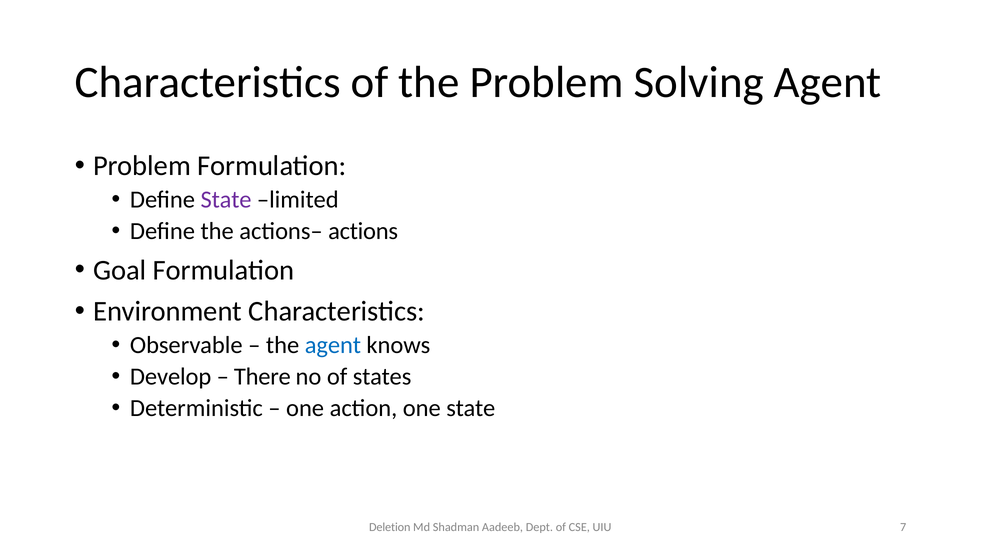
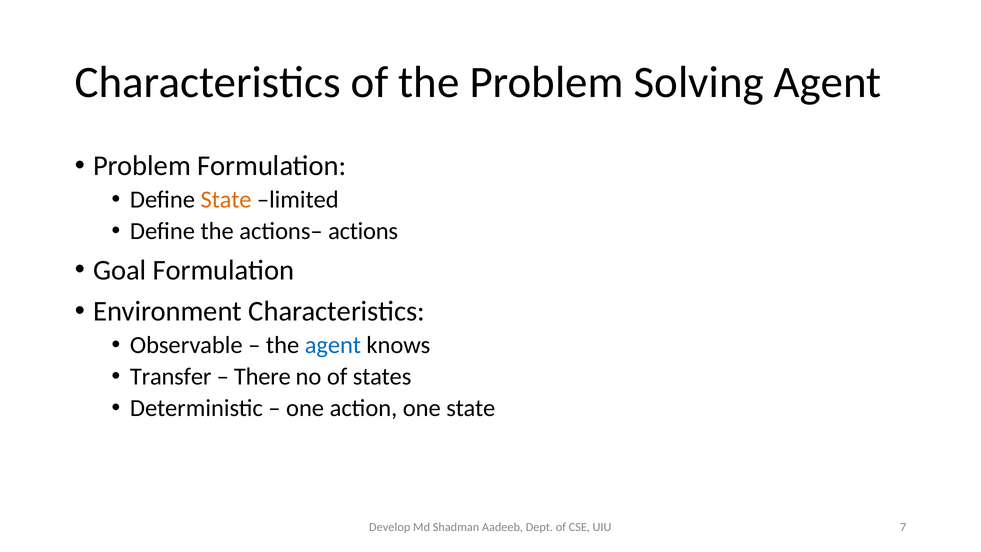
State at (226, 200) colour: purple -> orange
Develop: Develop -> Transfer
Deletion: Deletion -> Develop
